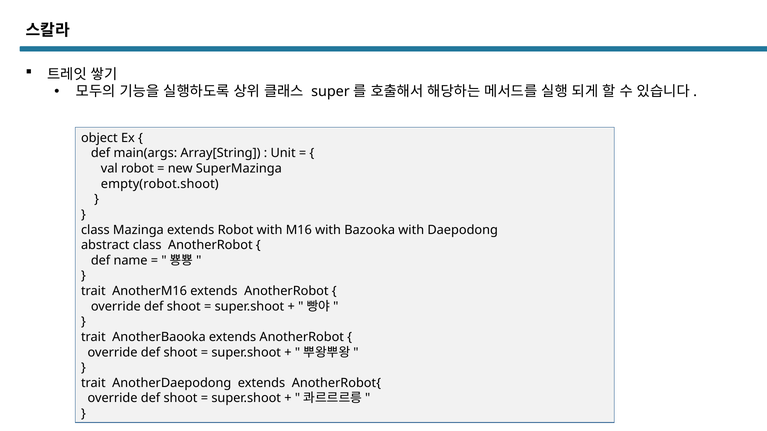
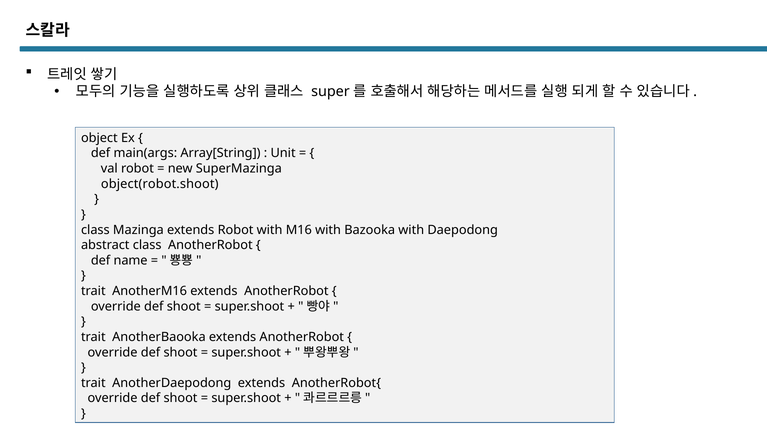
empty(robot.shoot: empty(robot.shoot -> object(robot.shoot
